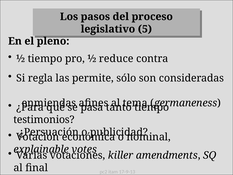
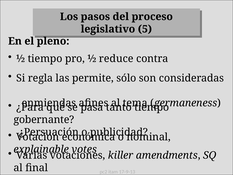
testimonios: testimonios -> gobernante
